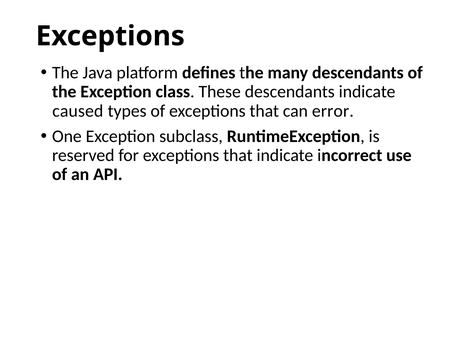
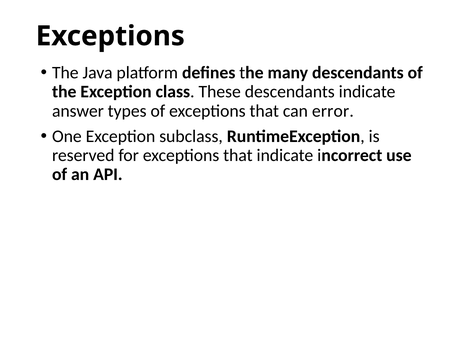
caused: caused -> answer
